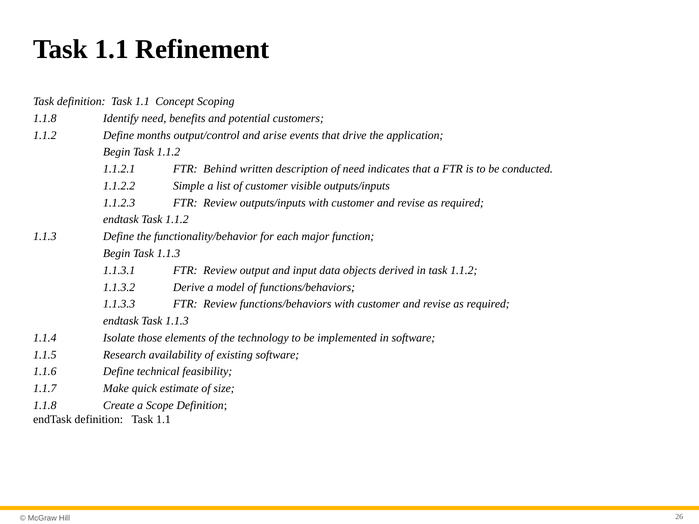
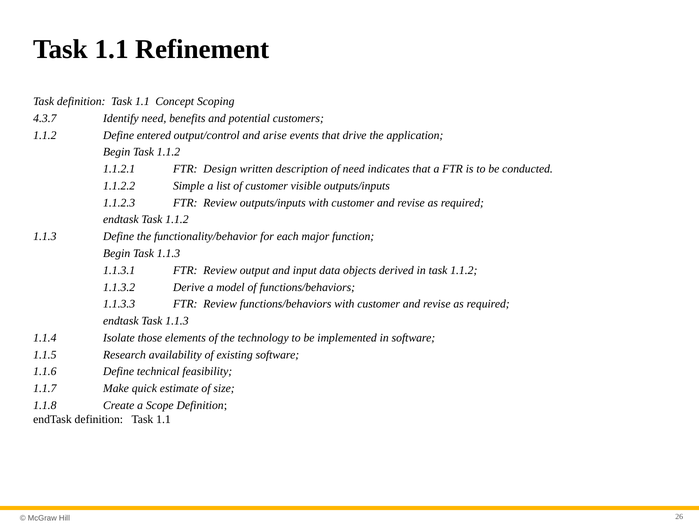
1.1.8 at (45, 118): 1.1.8 -> 4.3.7
months: months -> entered
Behind: Behind -> Design
